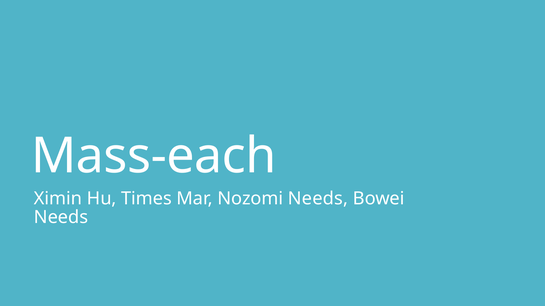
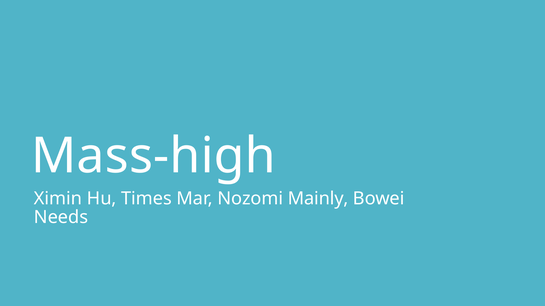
Mass-each: Mass-each -> Mass-high
Nozomi Needs: Needs -> Mainly
